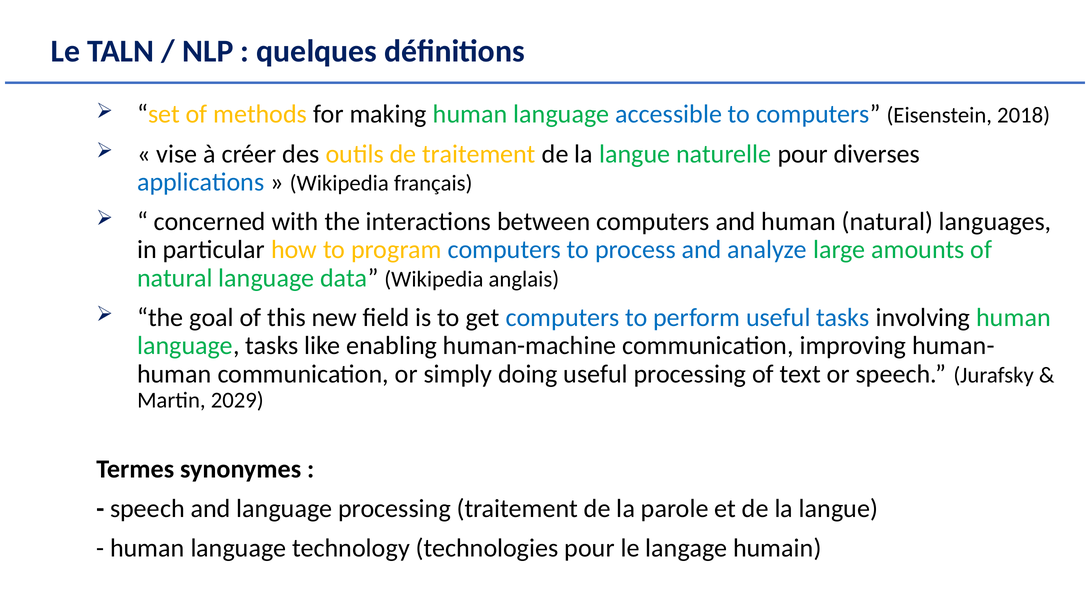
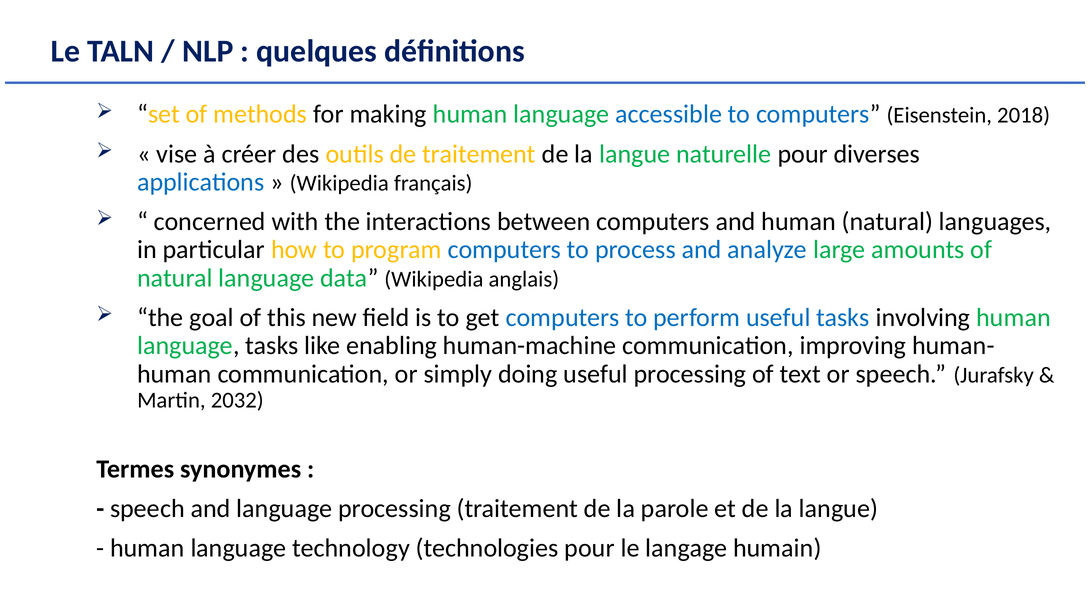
2029: 2029 -> 2032
